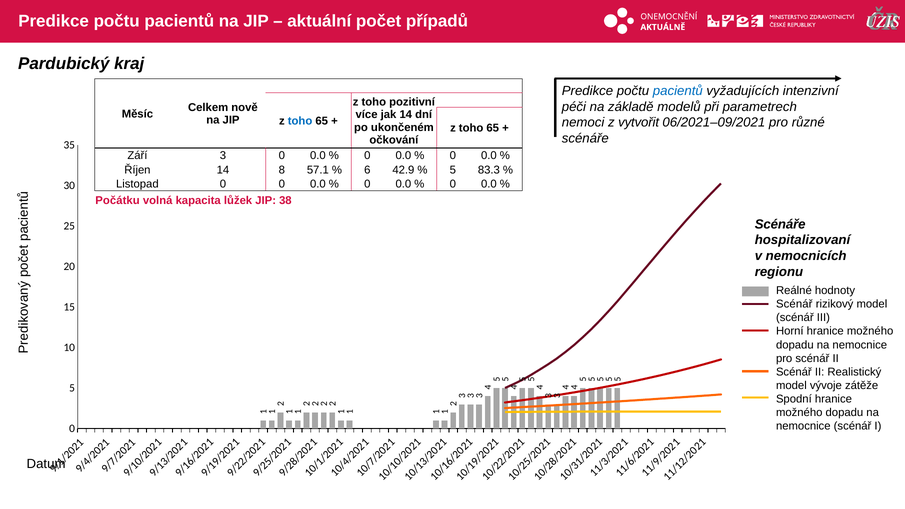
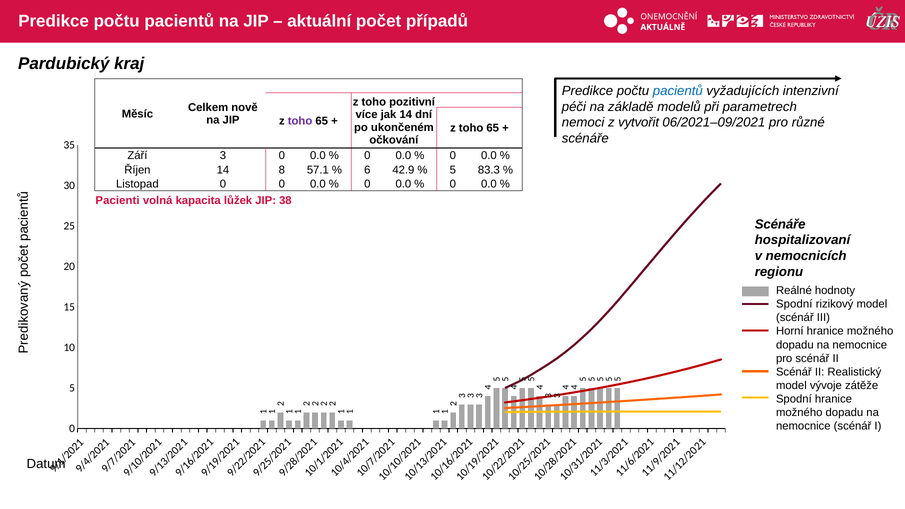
toho at (300, 121) colour: blue -> purple
Počátku: Počátku -> Pacienti
Scénář at (794, 304): Scénář -> Spodní
